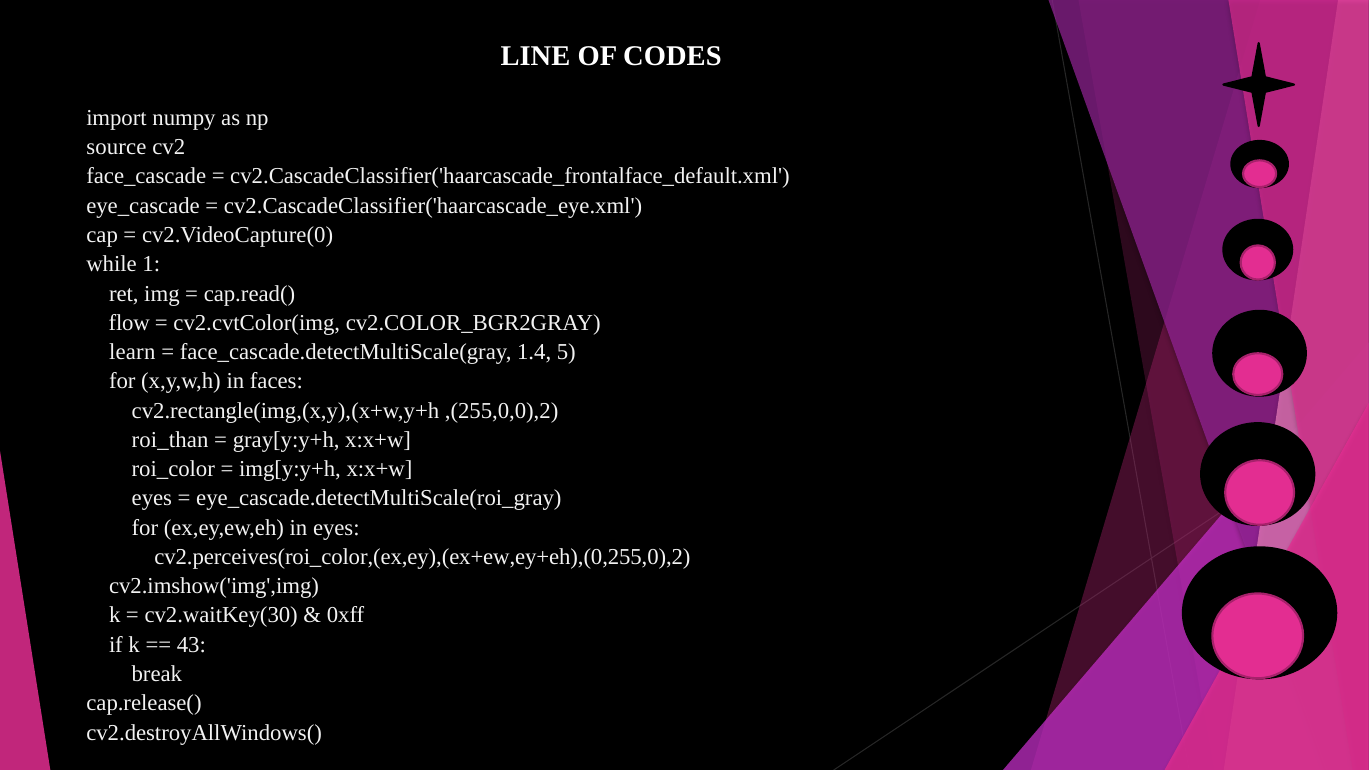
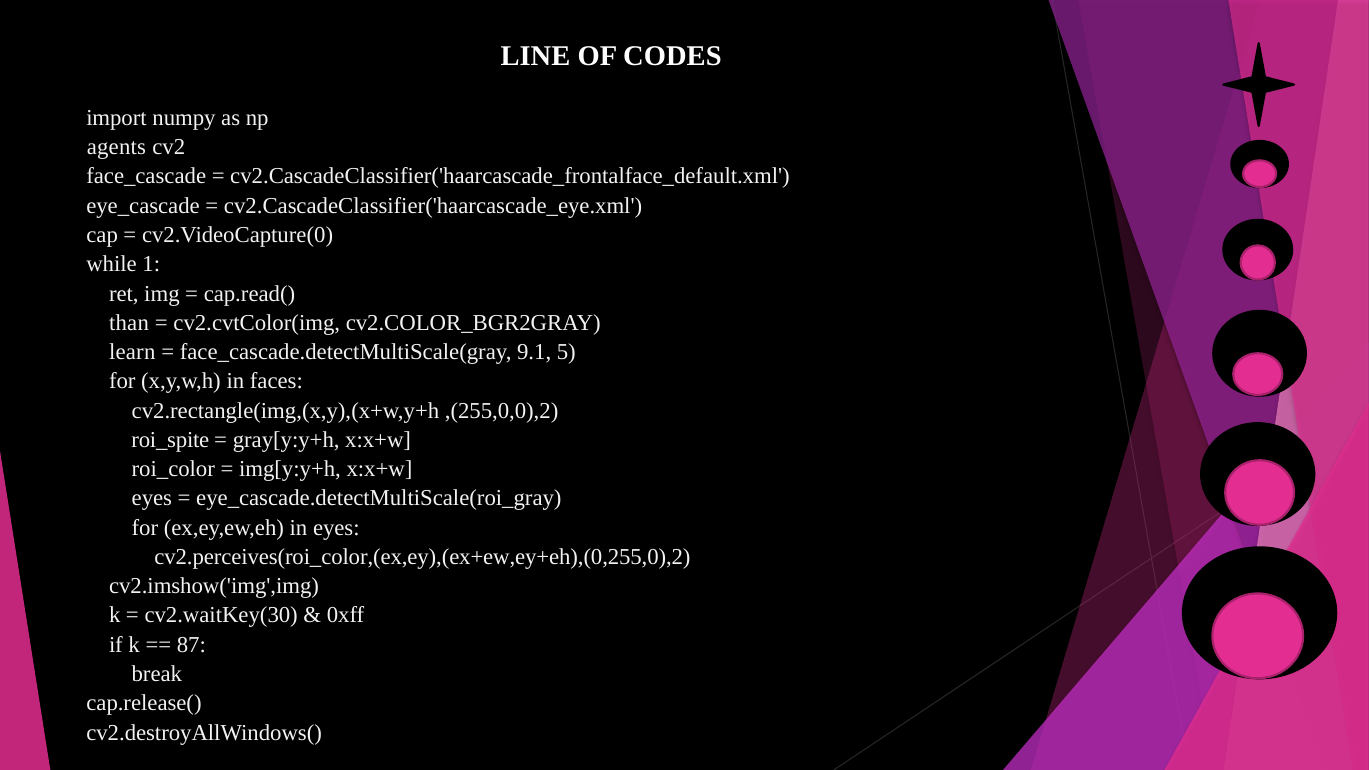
source: source -> agents
flow: flow -> than
1.4: 1.4 -> 9.1
roi_than: roi_than -> roi_spite
43: 43 -> 87
